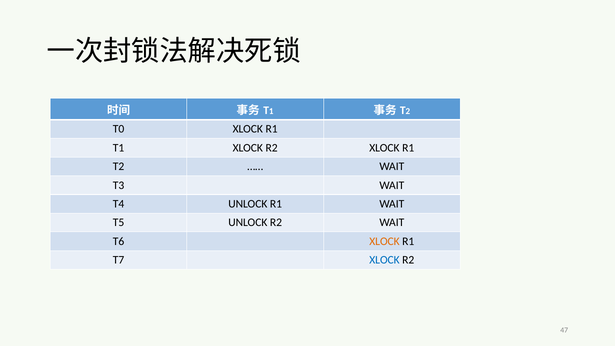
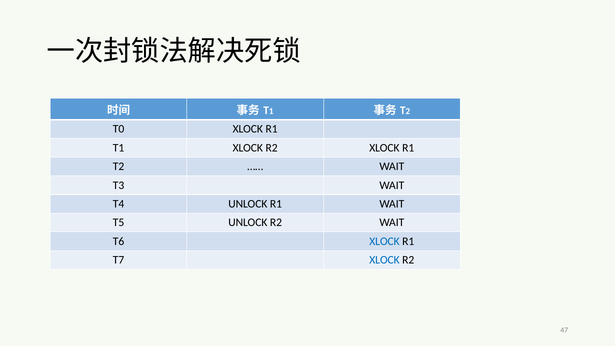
XLOCK at (384, 241) colour: orange -> blue
